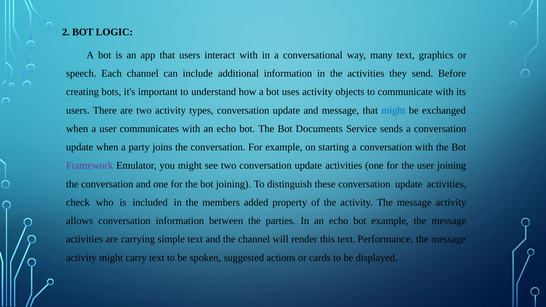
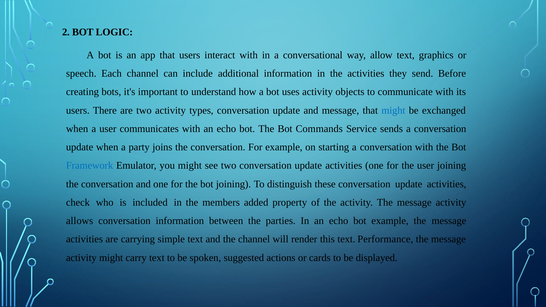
many: many -> allow
Documents: Documents -> Commands
Framework colour: purple -> blue
